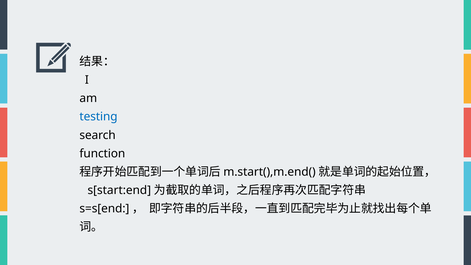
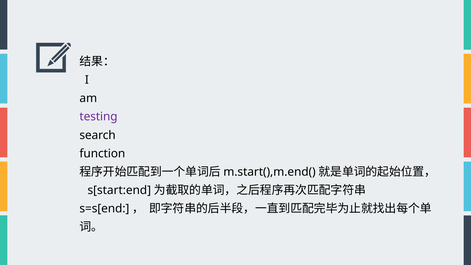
testing colour: blue -> purple
